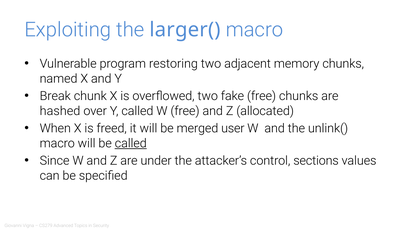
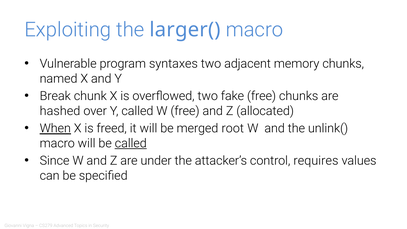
restoring: restoring -> syntaxes
When underline: none -> present
user: user -> root
sections: sections -> requires
